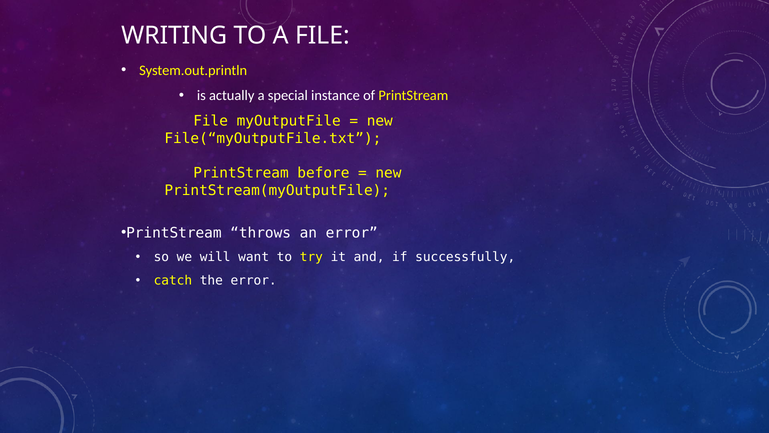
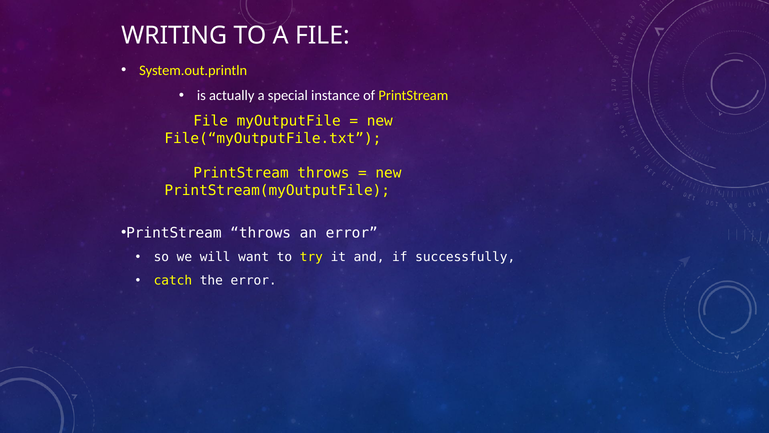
before at (323, 173): before -> throws
